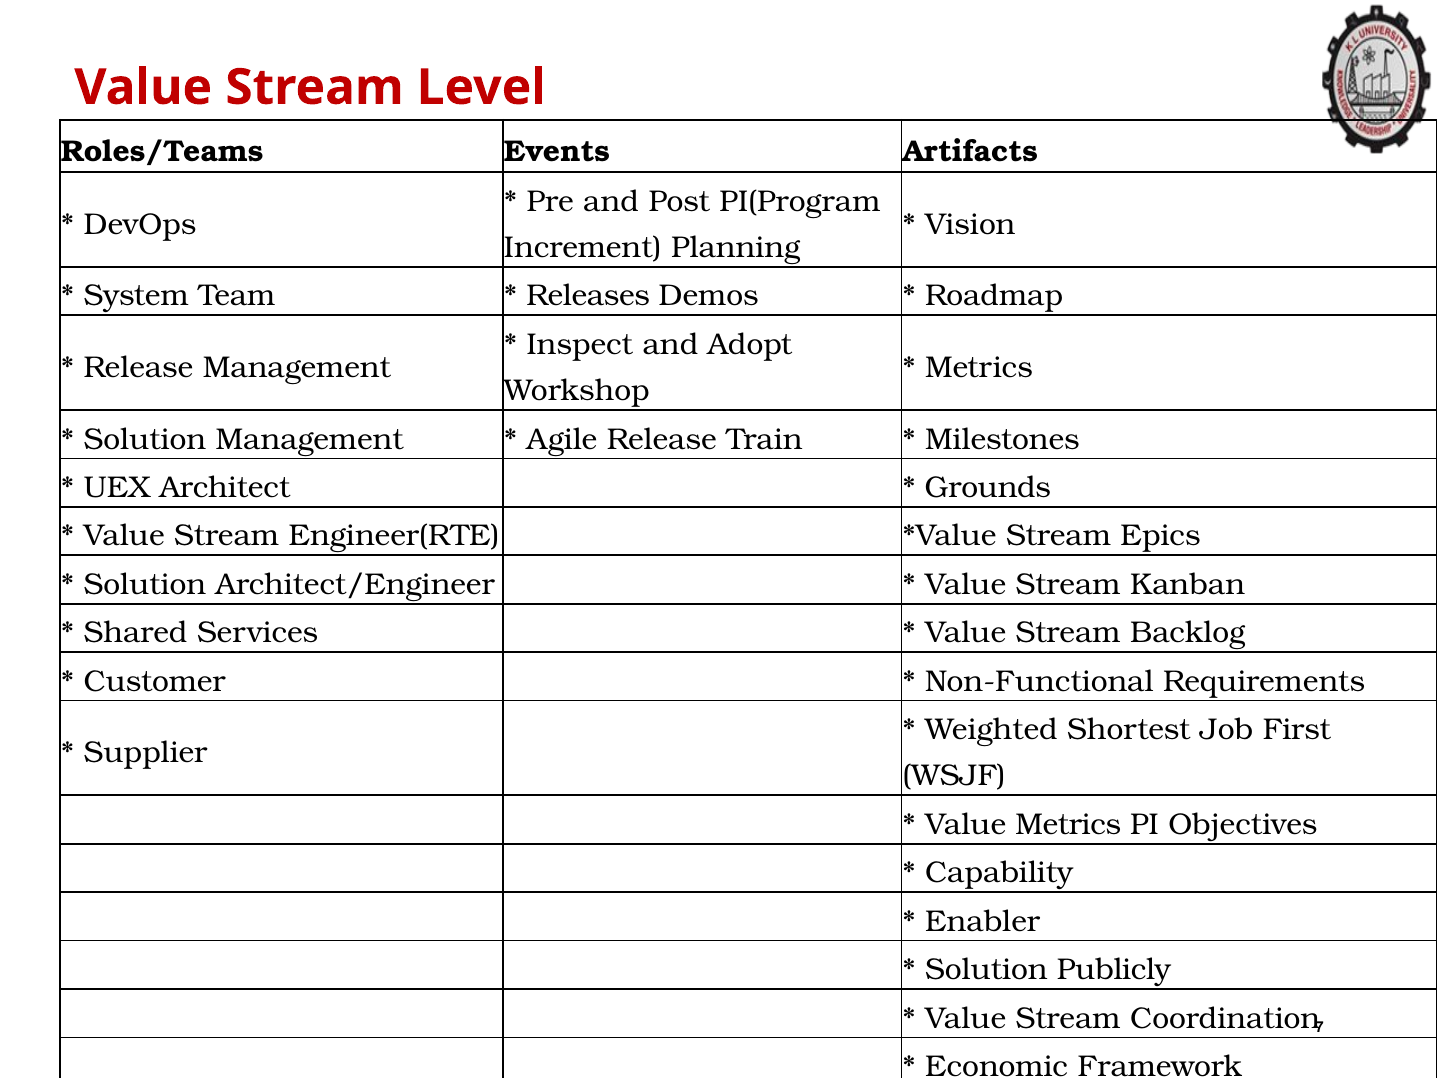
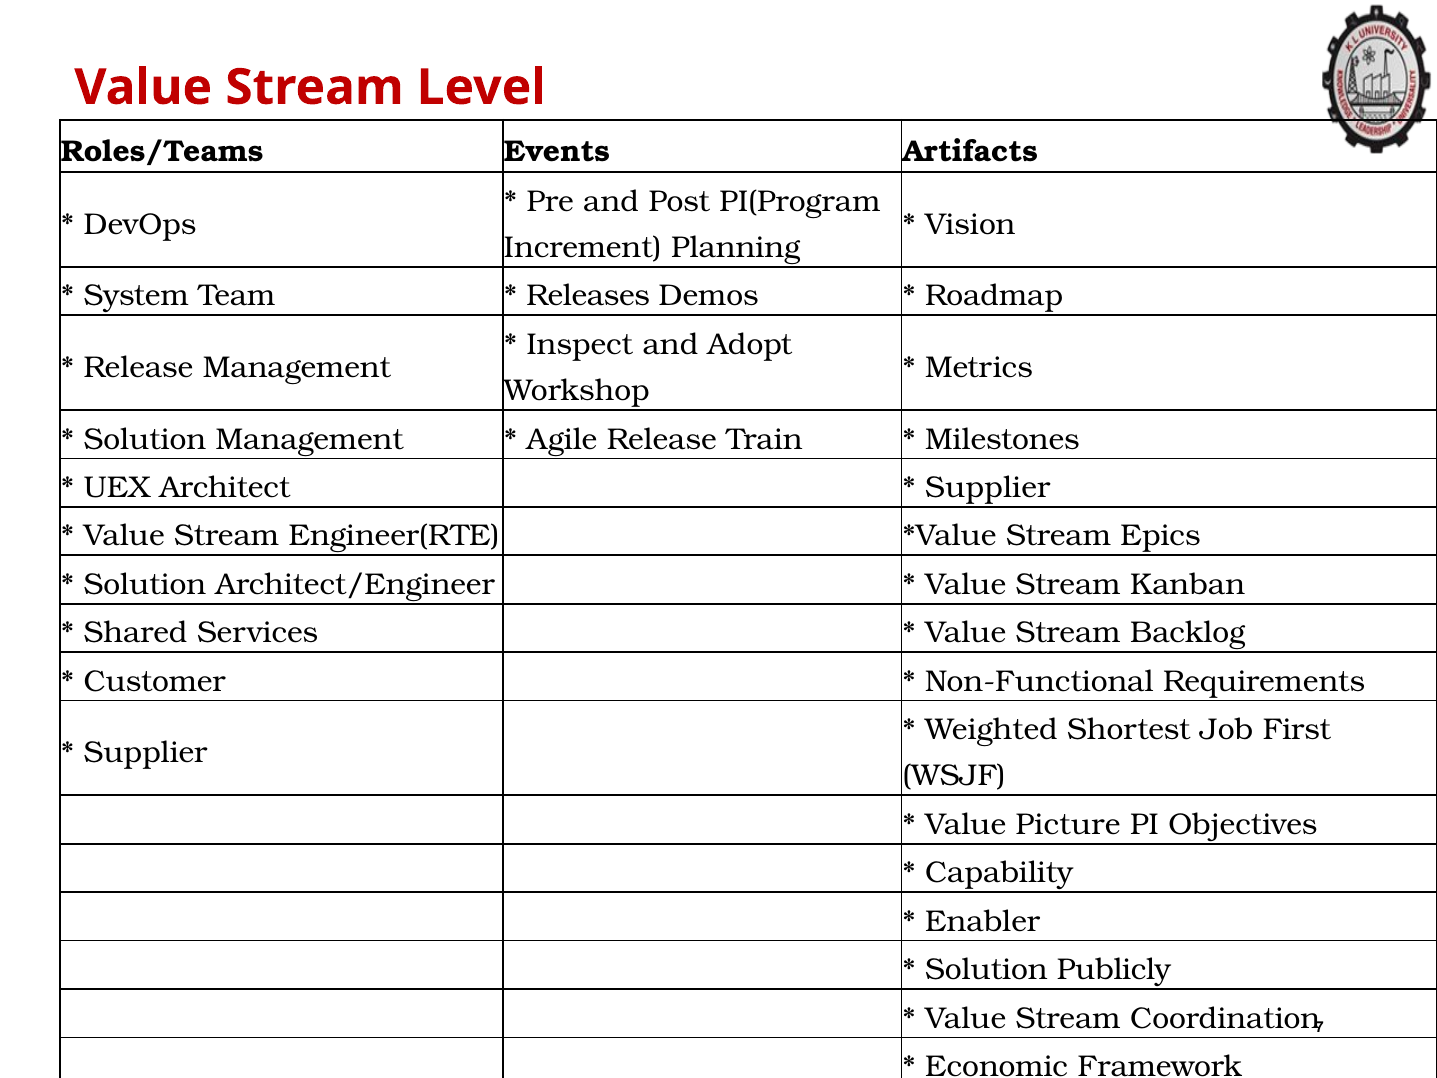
Grounds at (988, 488): Grounds -> Supplier
Value Metrics: Metrics -> Picture
